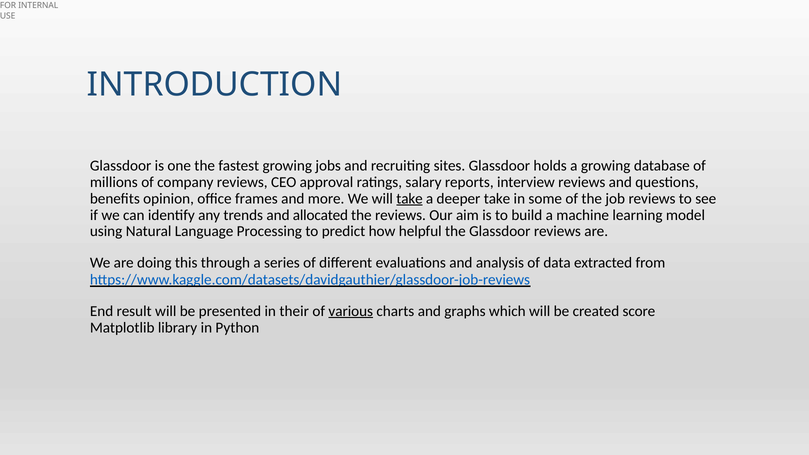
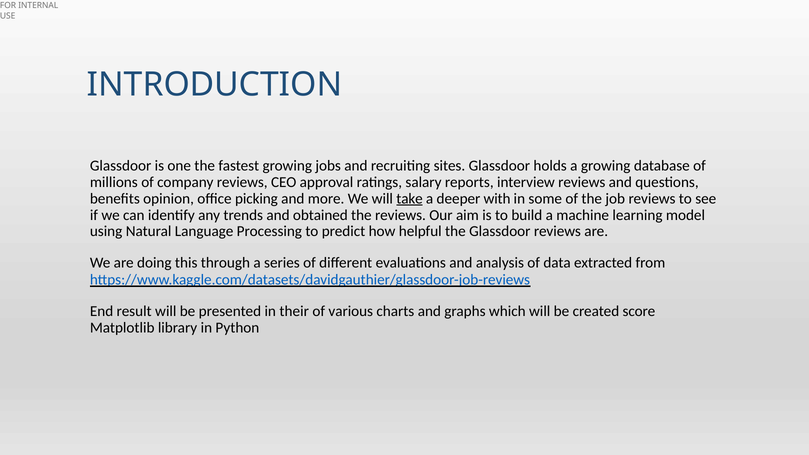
frames: frames -> picking
deeper take: take -> with
allocated: allocated -> obtained
various underline: present -> none
